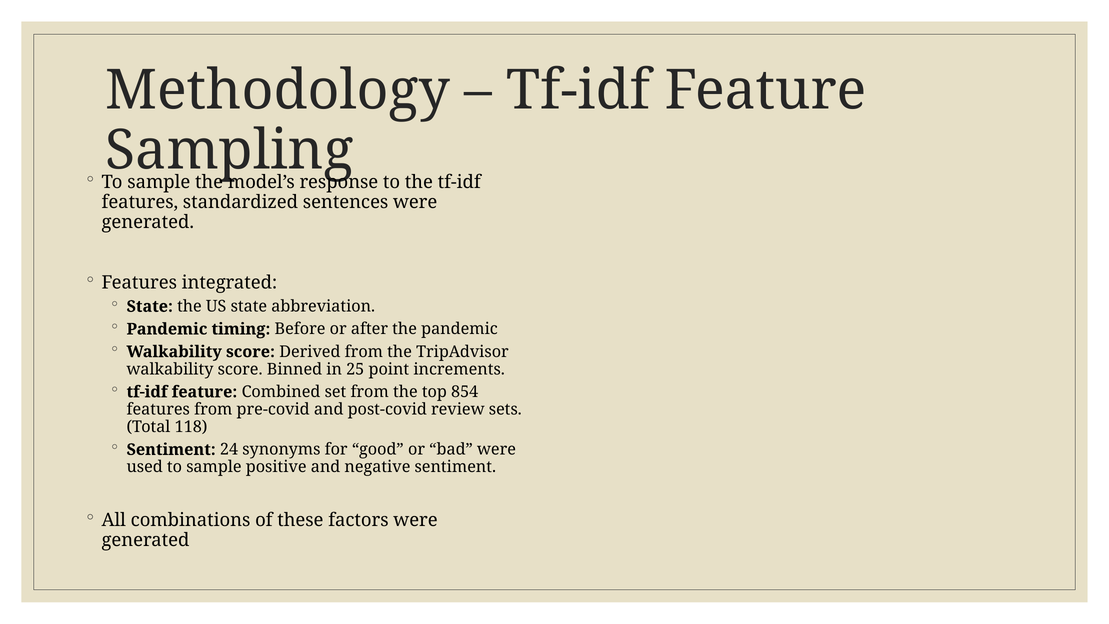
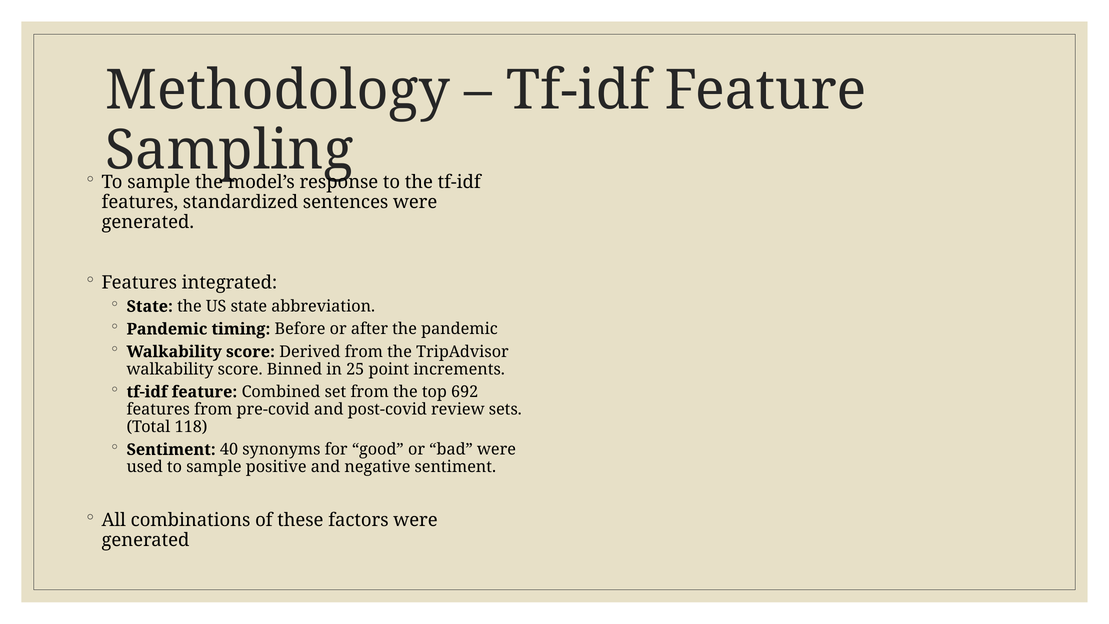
854: 854 -> 692
24: 24 -> 40
